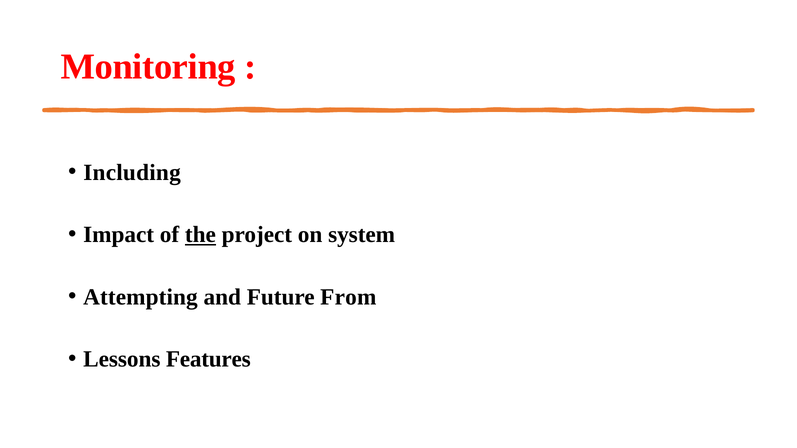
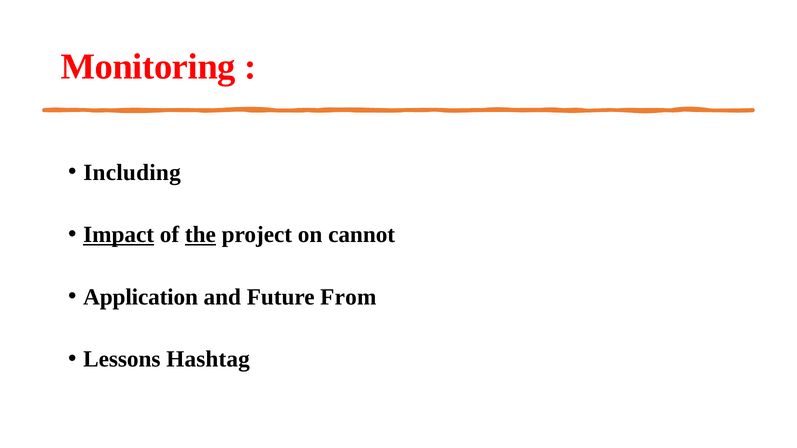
Impact underline: none -> present
system: system -> cannot
Attempting: Attempting -> Application
Features: Features -> Hashtag
